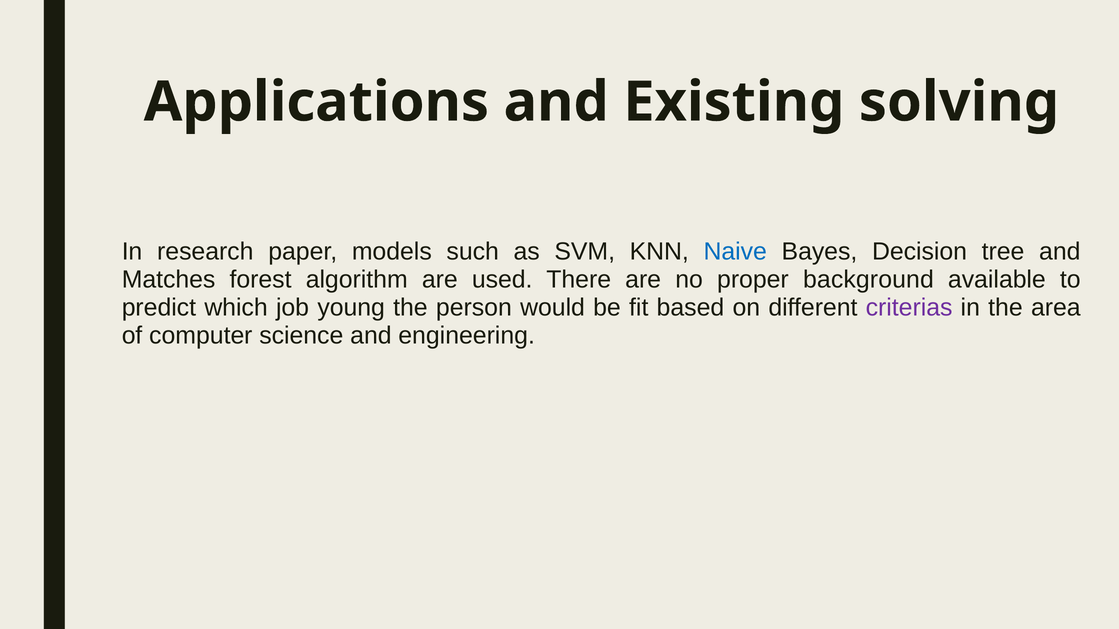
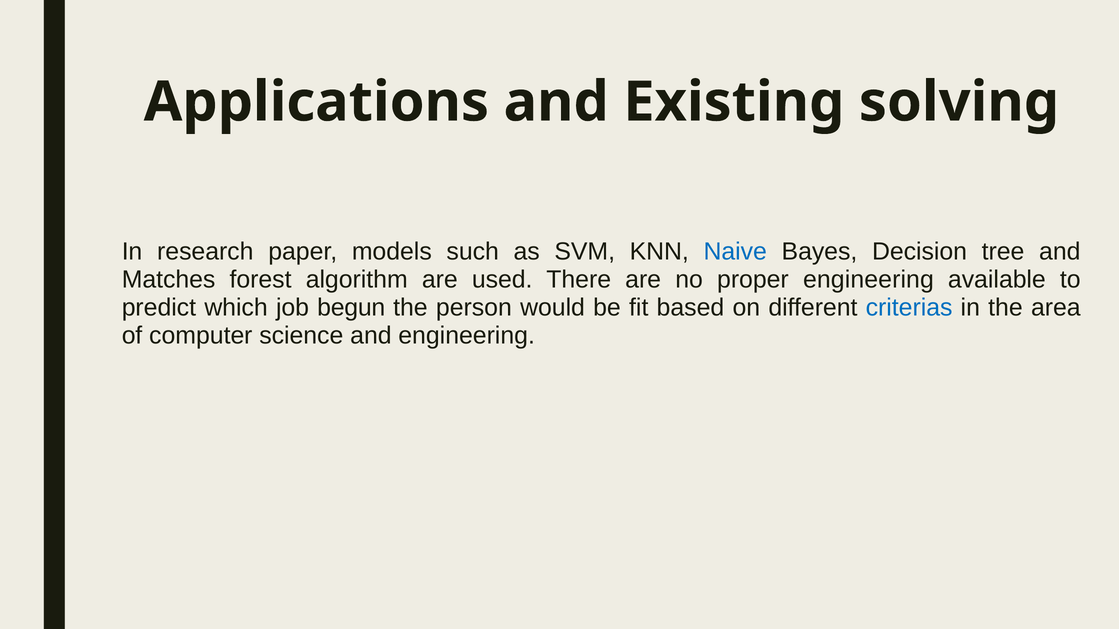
proper background: background -> engineering
young: young -> begun
criterias colour: purple -> blue
